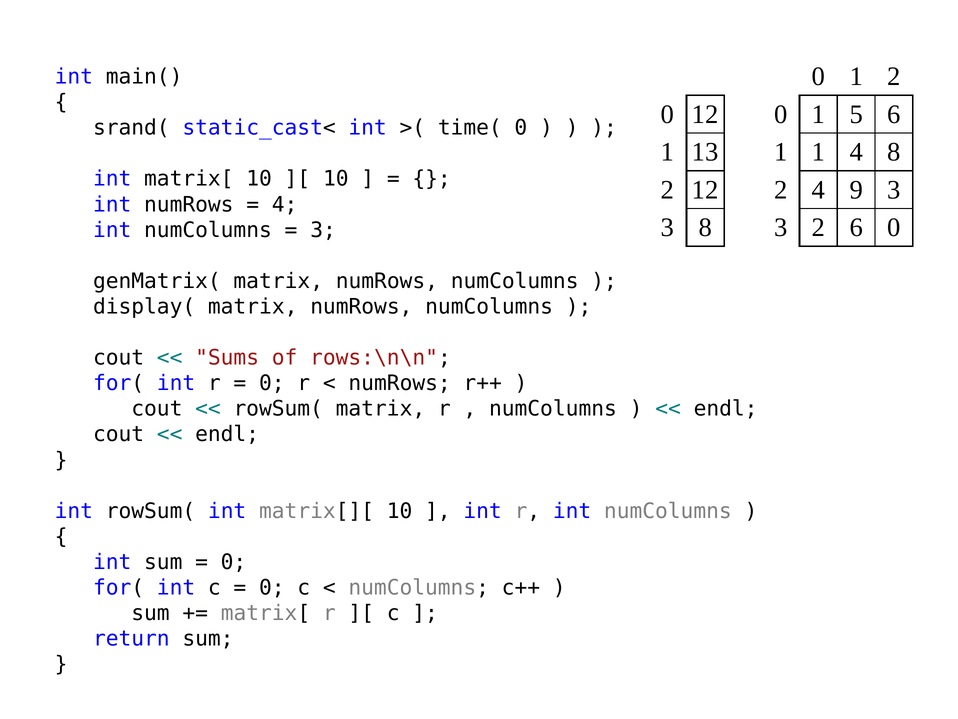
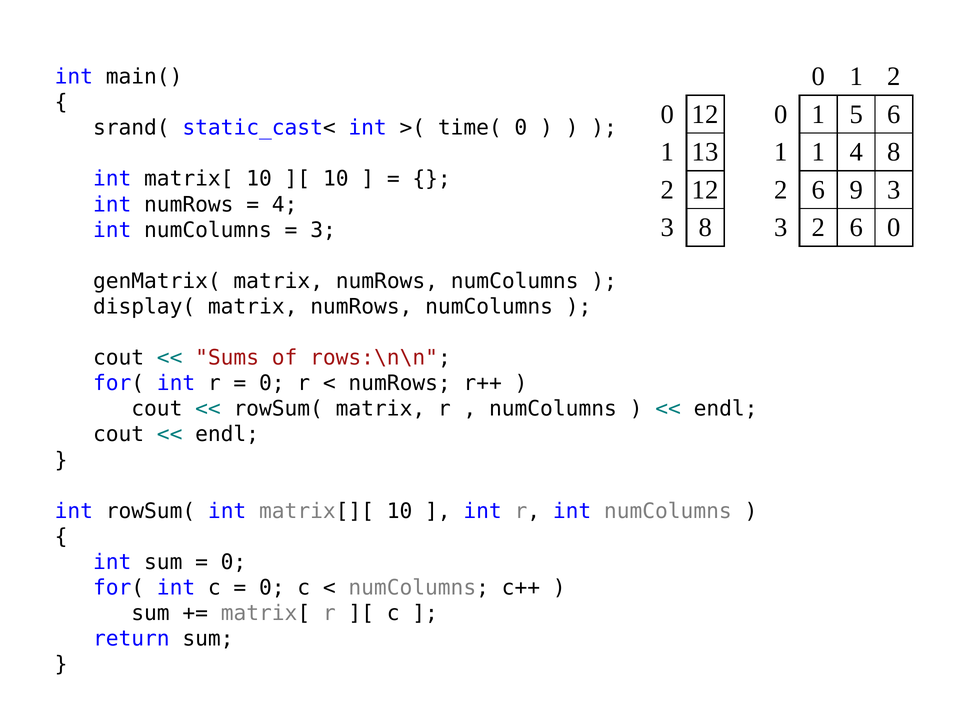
4 at (819, 190): 4 -> 6
